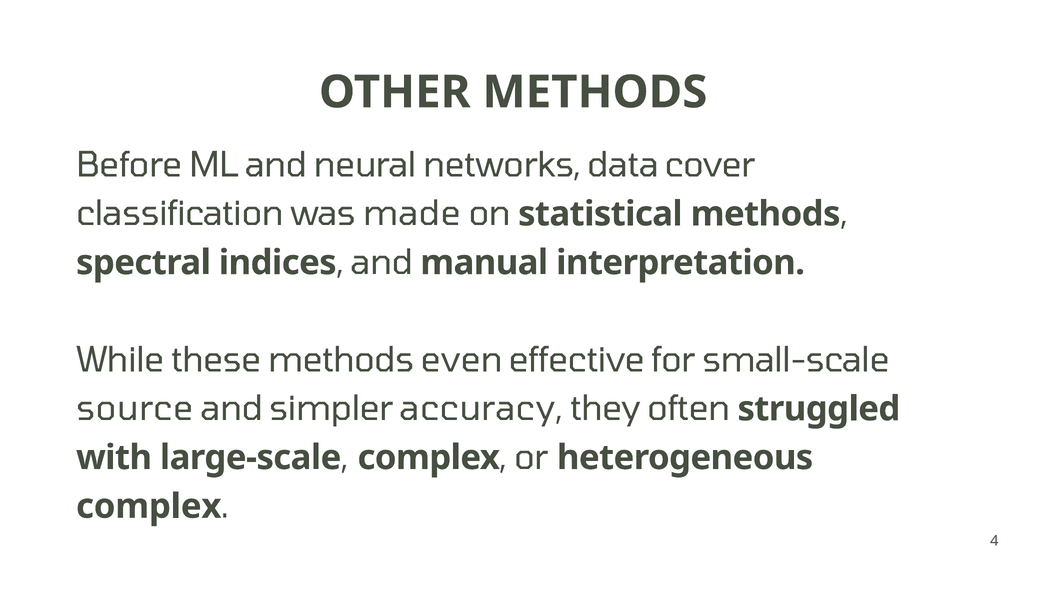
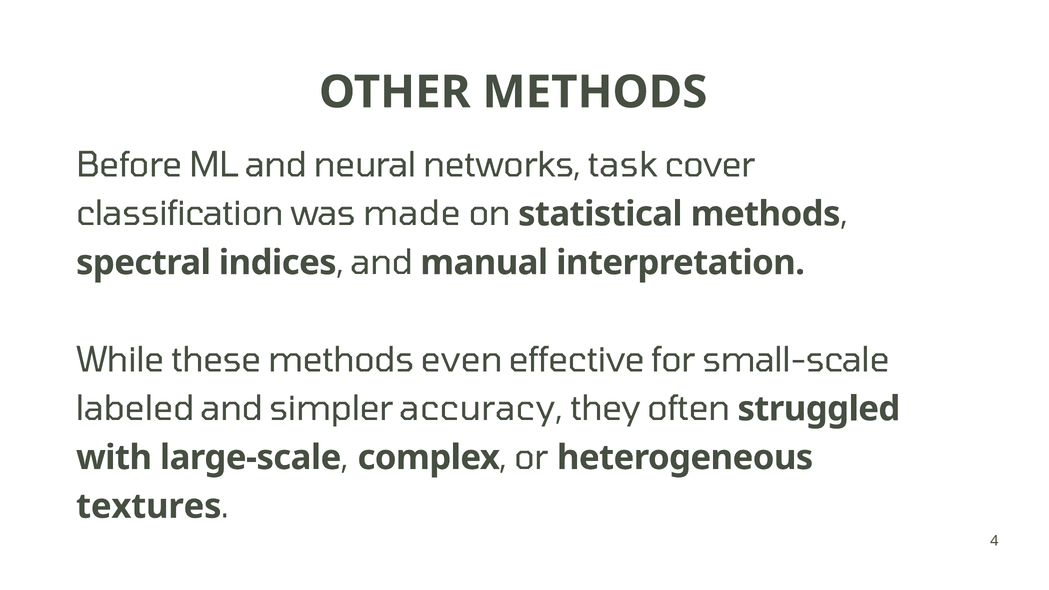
data: data -> task
source: source -> labeled
complex at (149, 506): complex -> textures
